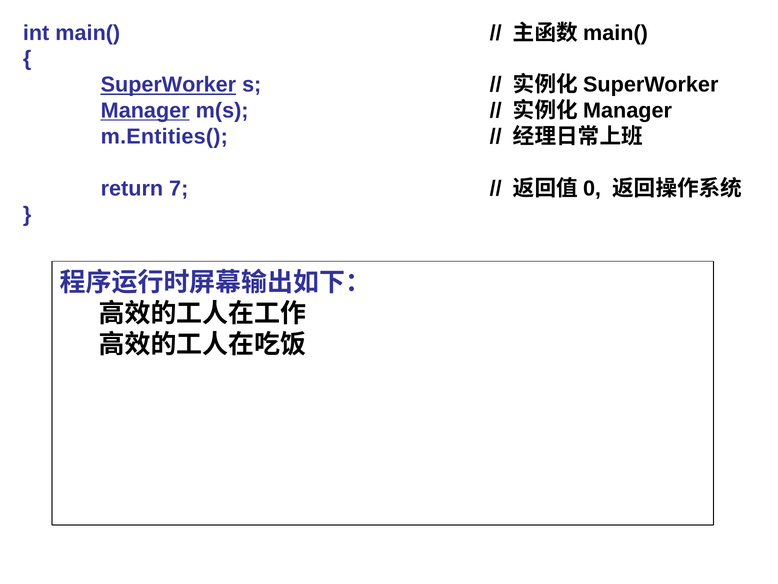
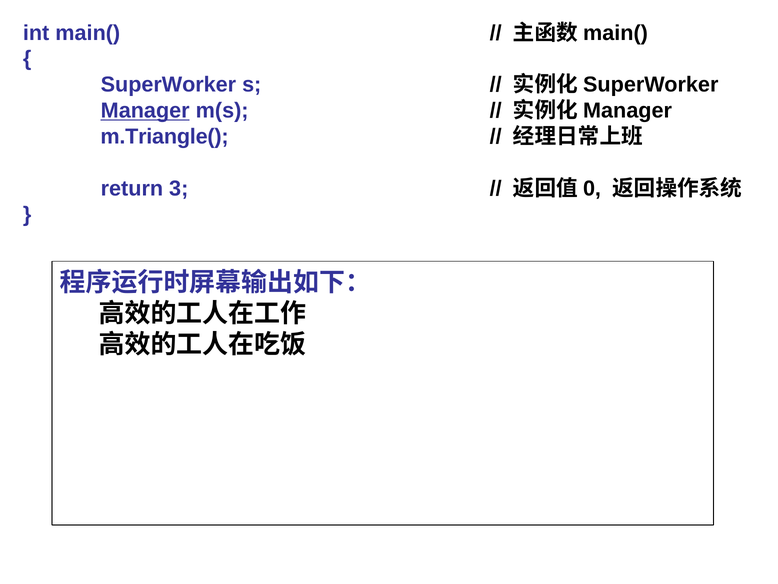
SuperWorker underline: present -> none
m.Entities(: m.Entities( -> m.Triangle(
7: 7 -> 3
